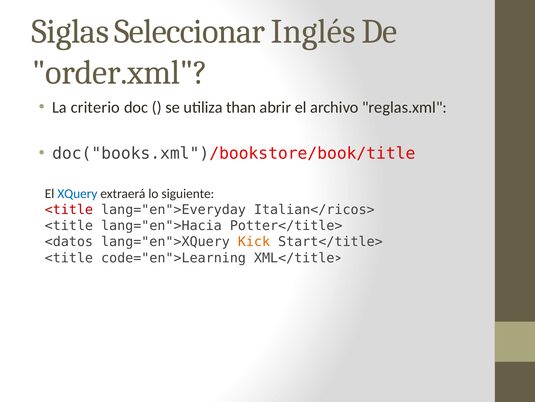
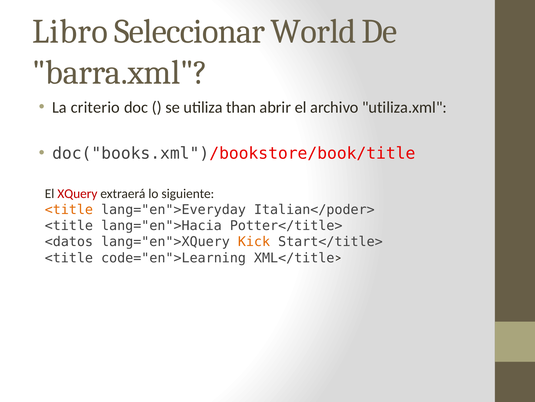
Siglas: Siglas -> Libro
Inglés: Inglés -> World
order.xml: order.xml -> barra.xml
reglas.xml: reglas.xml -> utiliza.xml
XQuery colour: blue -> red
<title at (69, 209) colour: red -> orange
Italian</ricos>: Italian</ricos> -> Italian</poder>
